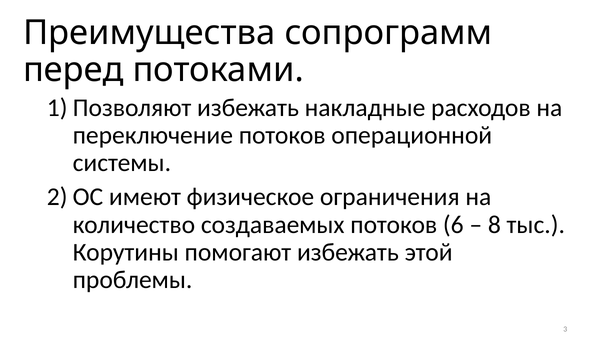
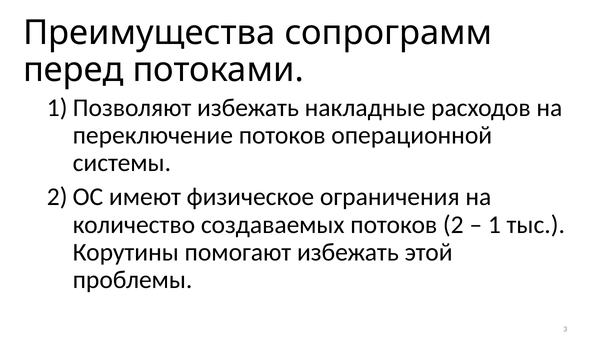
6: 6 -> 2
8: 8 -> 1
